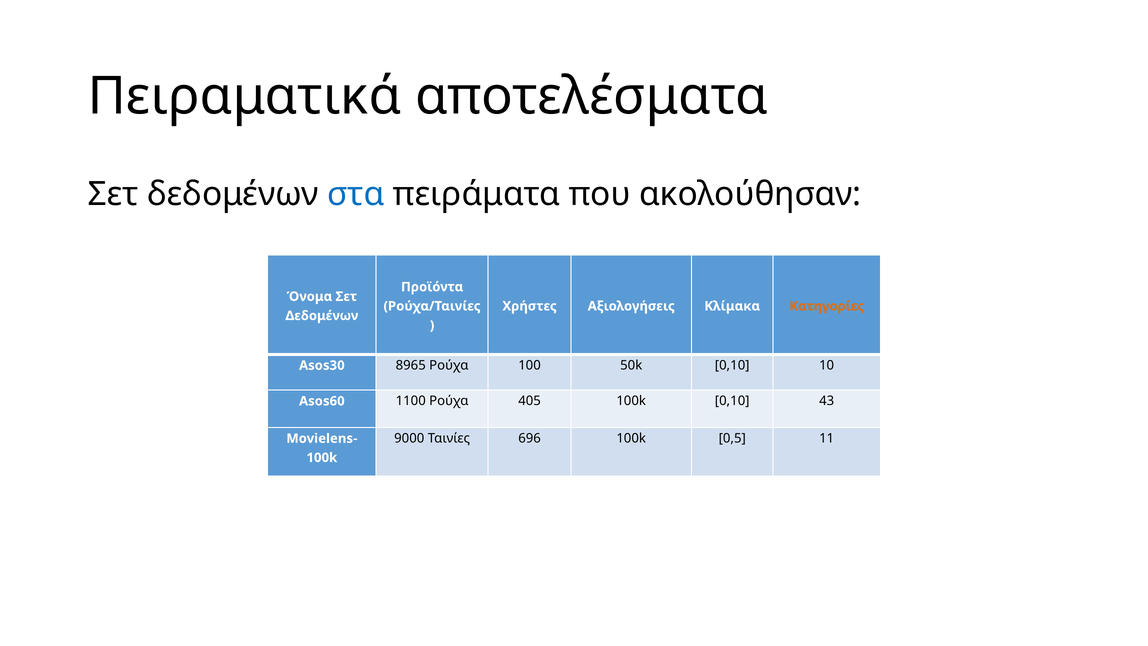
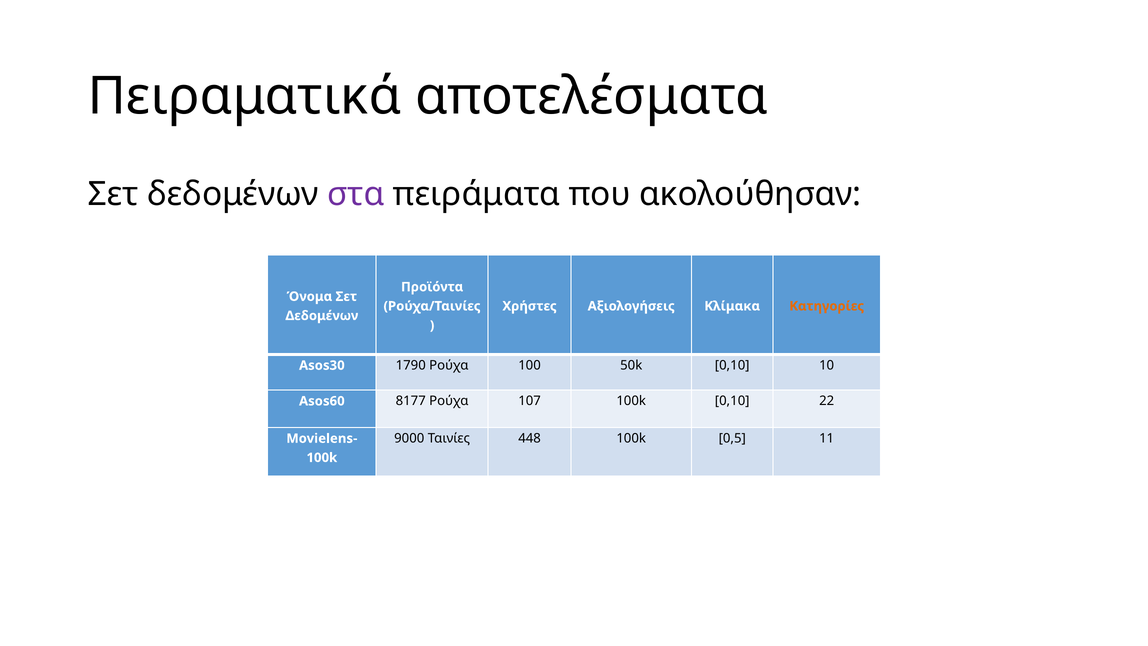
στα colour: blue -> purple
8965: 8965 -> 1790
1100: 1100 -> 8177
405: 405 -> 107
43: 43 -> 22
696: 696 -> 448
